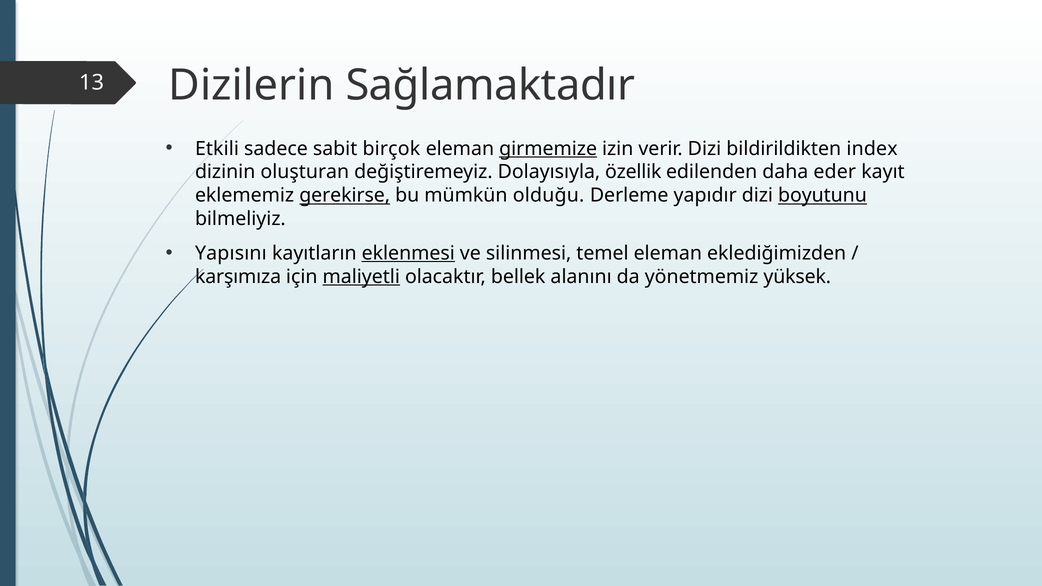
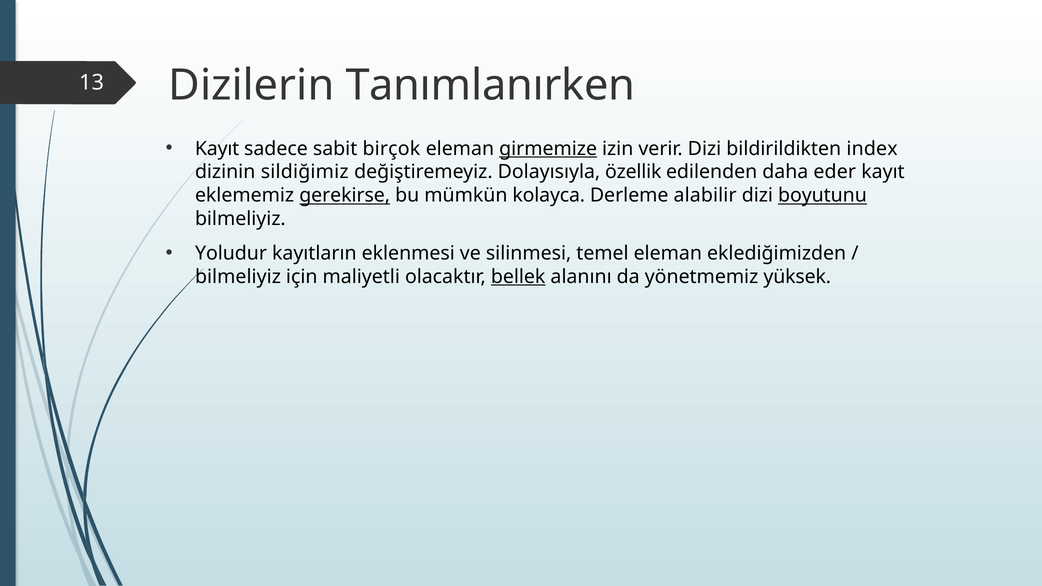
Sağlamaktadır: Sağlamaktadır -> Tanımlanırken
Etkili at (217, 149): Etkili -> Kayıt
oluşturan: oluşturan -> sildiğimiz
olduğu: olduğu -> kolayca
yapıdır: yapıdır -> alabilir
Yapısını: Yapısını -> Yoludur
eklenmesi underline: present -> none
karşımıza at (238, 277): karşımıza -> bilmeliyiz
maliyetli underline: present -> none
bellek underline: none -> present
